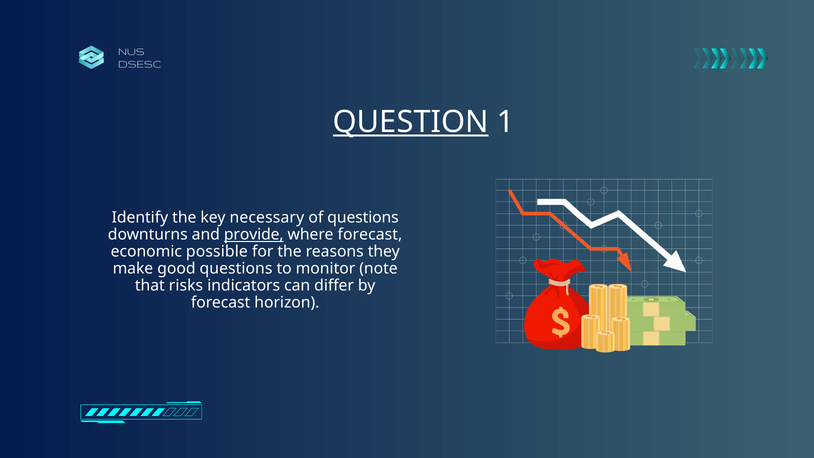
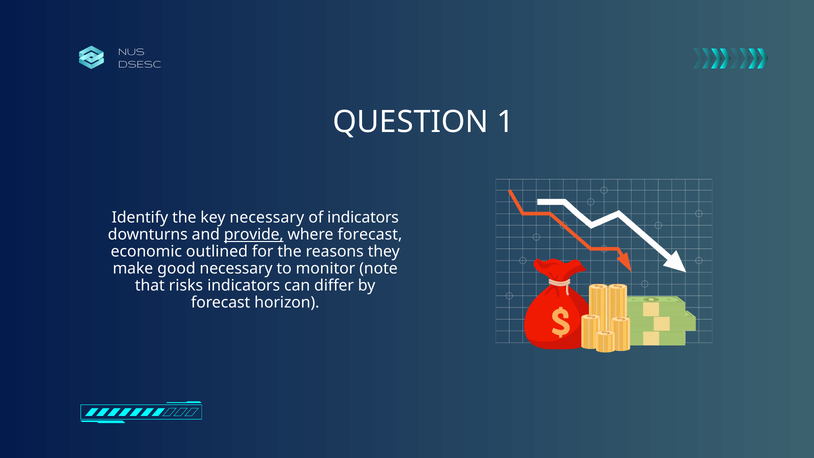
QUESTION underline: present -> none
of questions: questions -> indicators
possible: possible -> outlined
good questions: questions -> necessary
